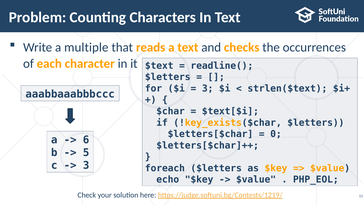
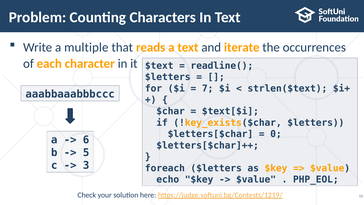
checks: checks -> iterate
3 at (208, 88): 3 -> 7
